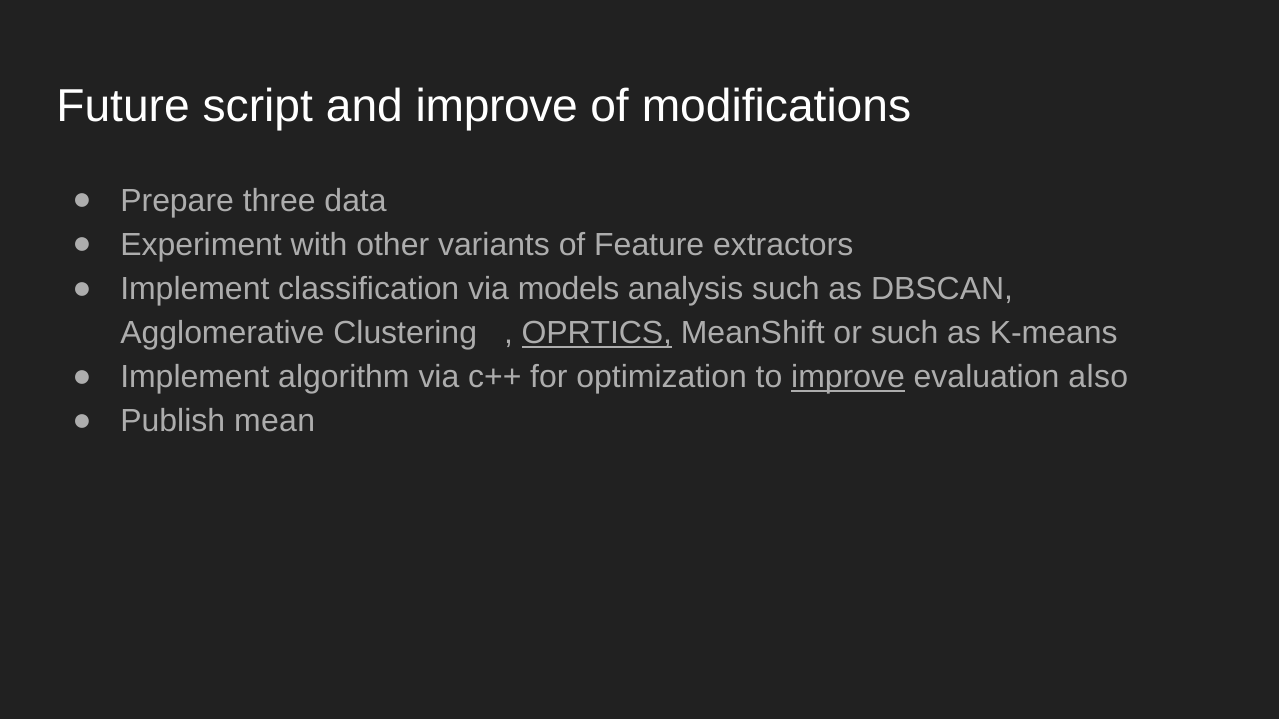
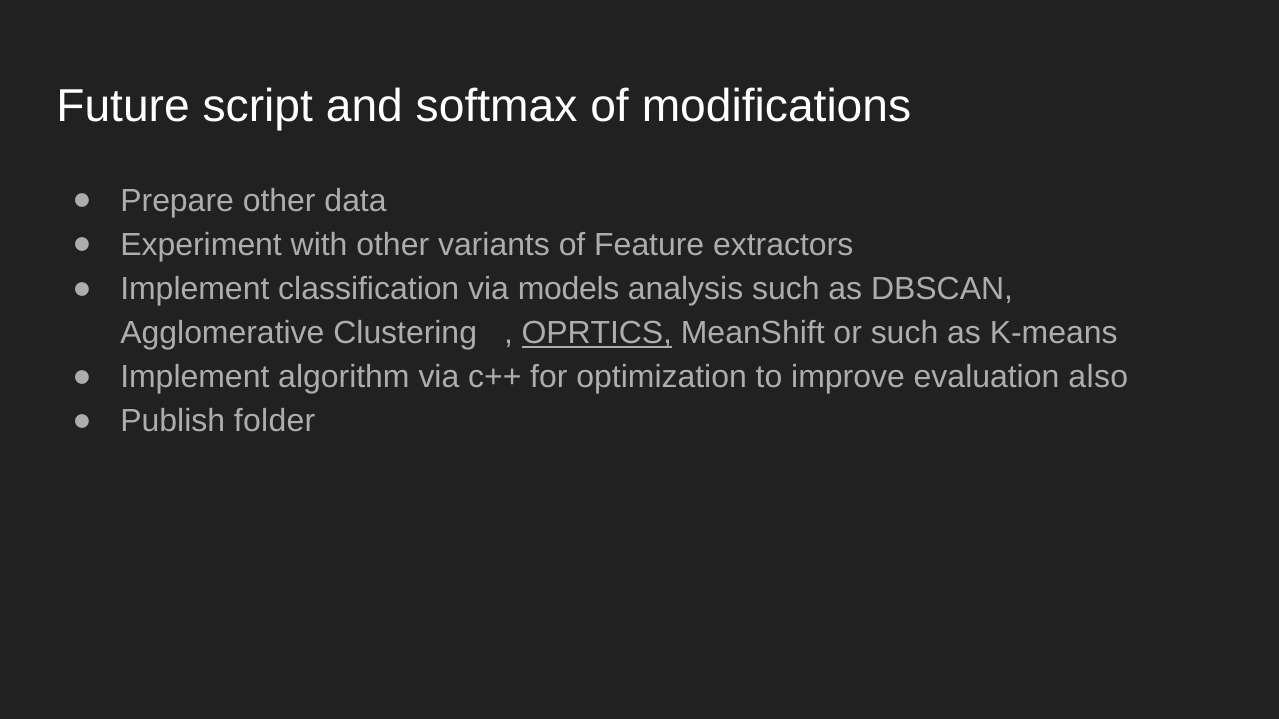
and improve: improve -> softmax
Prepare three: three -> other
improve at (848, 378) underline: present -> none
mean: mean -> folder
